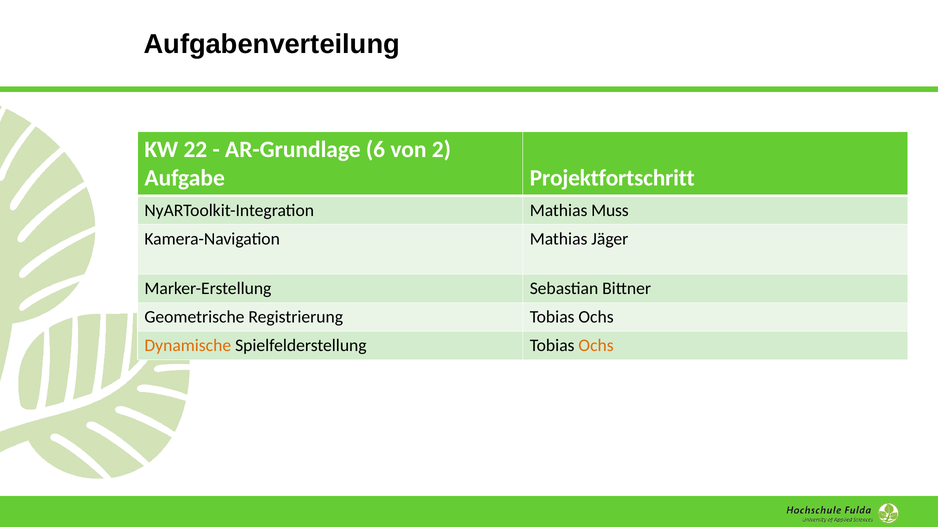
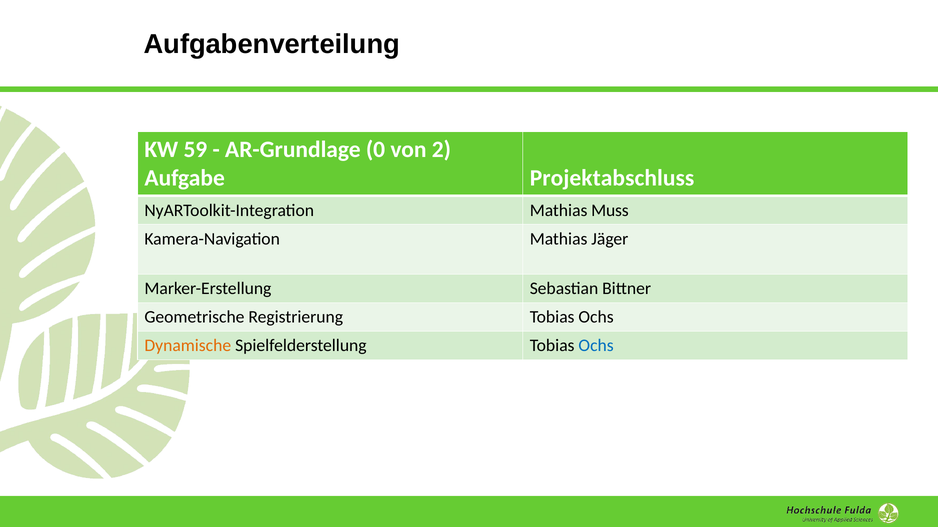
22: 22 -> 59
6: 6 -> 0
Projektfortschritt: Projektfortschritt -> Projektabschluss
Ochs at (596, 346) colour: orange -> blue
